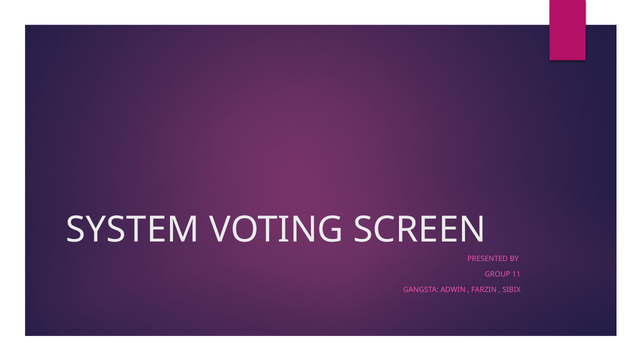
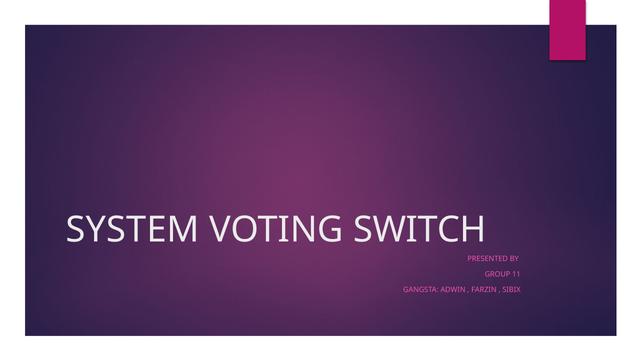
SCREEN: SCREEN -> SWITCH
